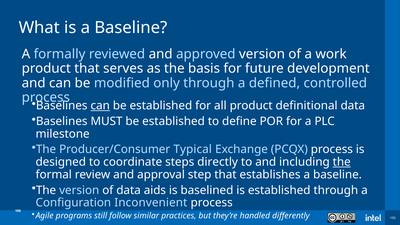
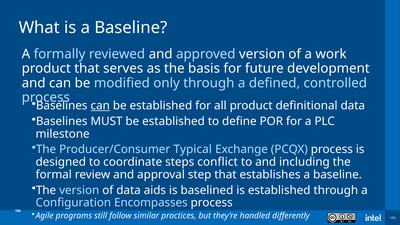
directly: directly -> conflict
the at (342, 162) underline: present -> none
Inconvenient: Inconvenient -> Encompasses
